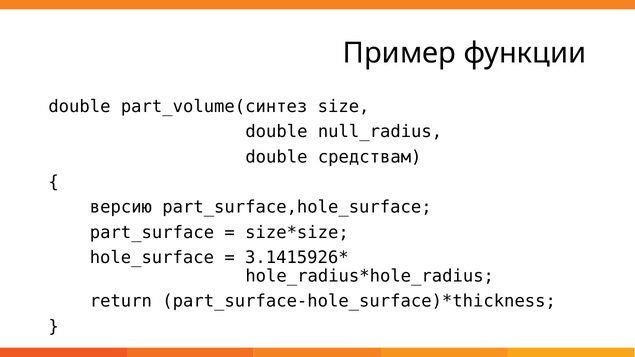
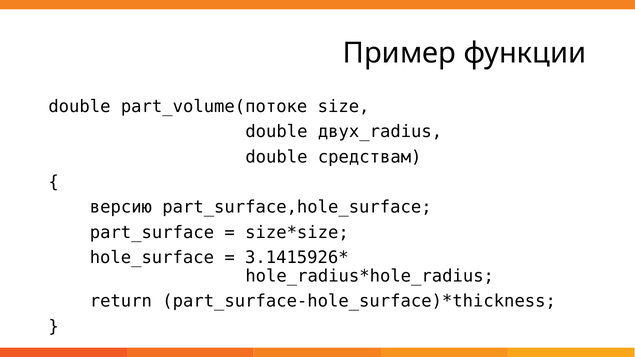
part_volume(синтез: part_volume(синтез -> part_volume(потоке
null_radius: null_radius -> двух_radius
